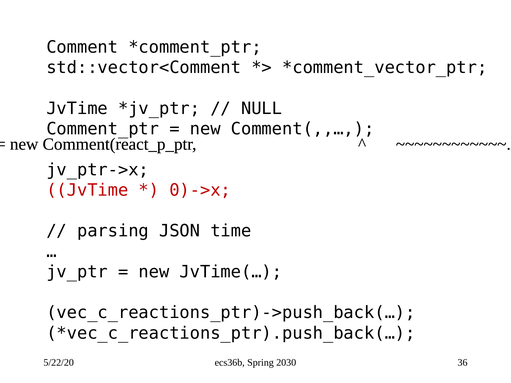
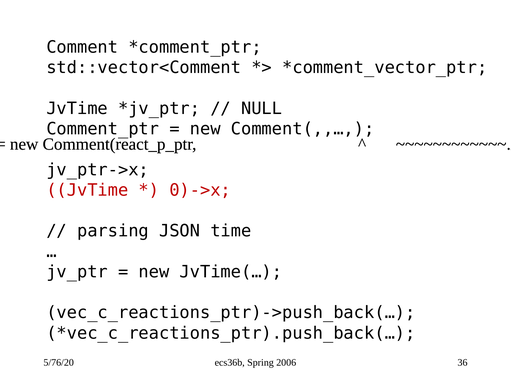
5/22/20: 5/22/20 -> 5/76/20
2030: 2030 -> 2006
